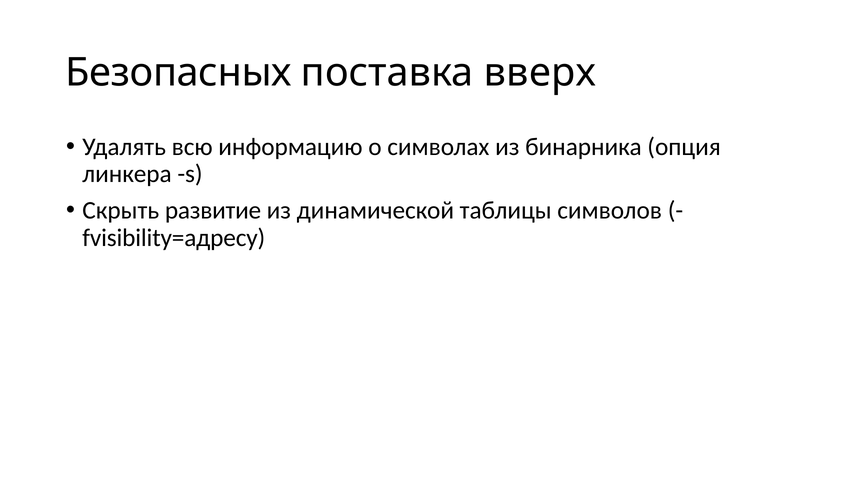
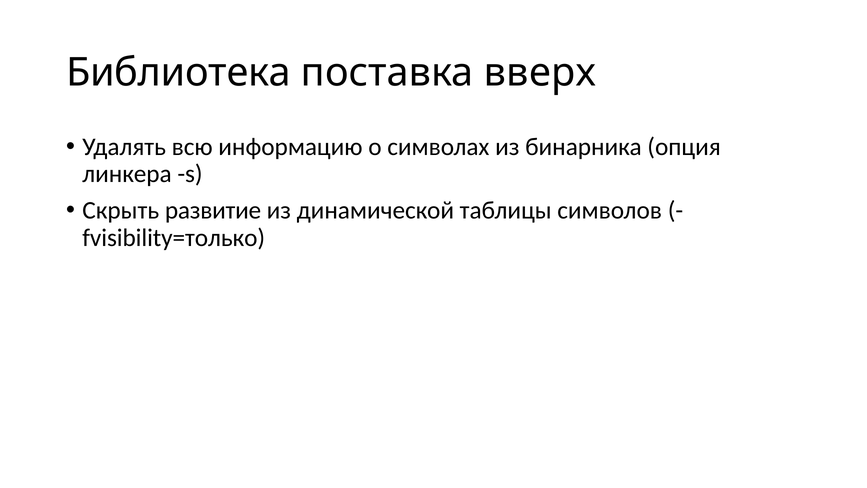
Безопасных: Безопасных -> Библиотека
fvisibility=адресу: fvisibility=адресу -> fvisibility=только
